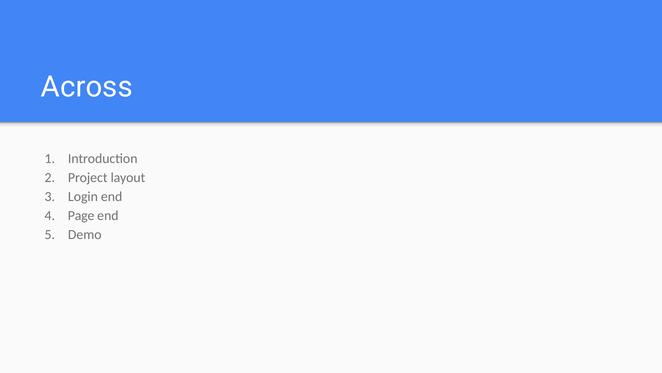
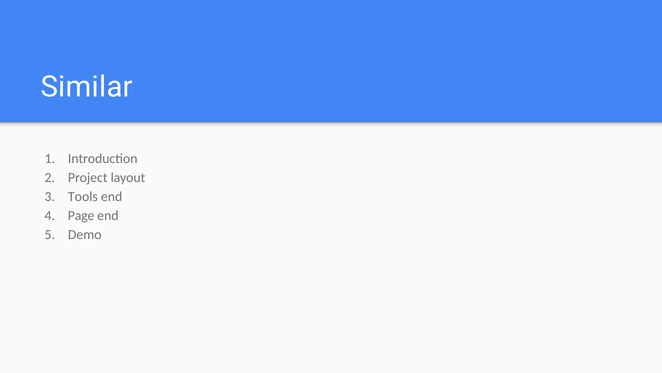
Across: Across -> Similar
Login: Login -> Tools
